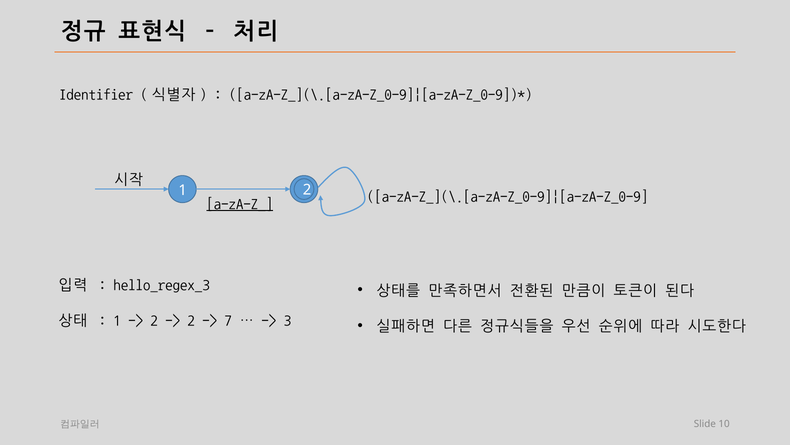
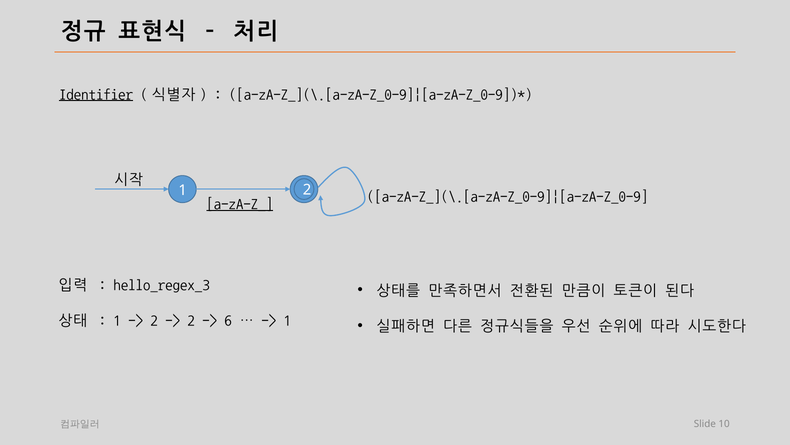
Identifier underline: none -> present
7: 7 -> 6
3 at (287, 320): 3 -> 1
